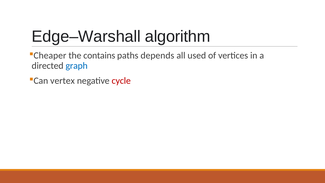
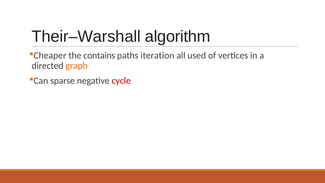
Edge–Warshall: Edge–Warshall -> Their–Warshall
depends: depends -> iteration
graph colour: blue -> orange
vertex: vertex -> sparse
